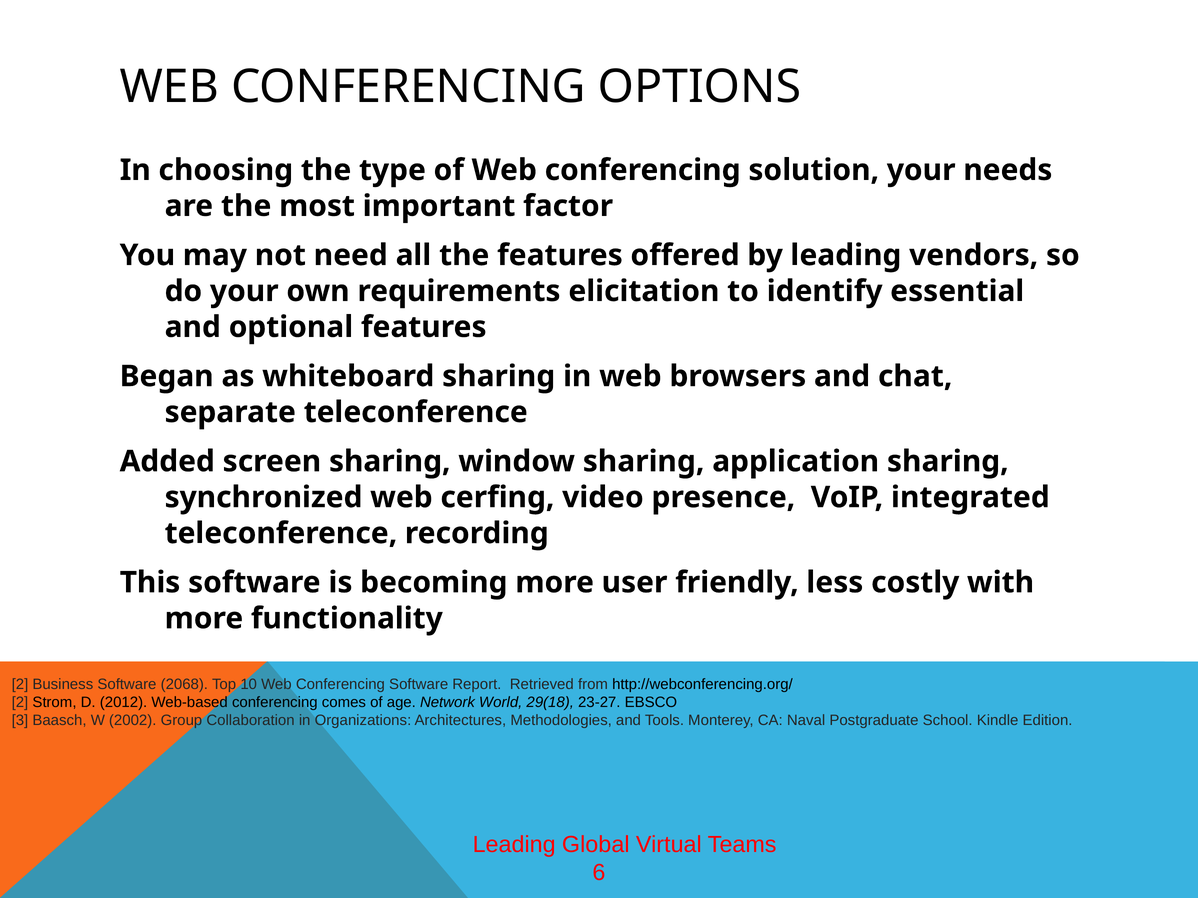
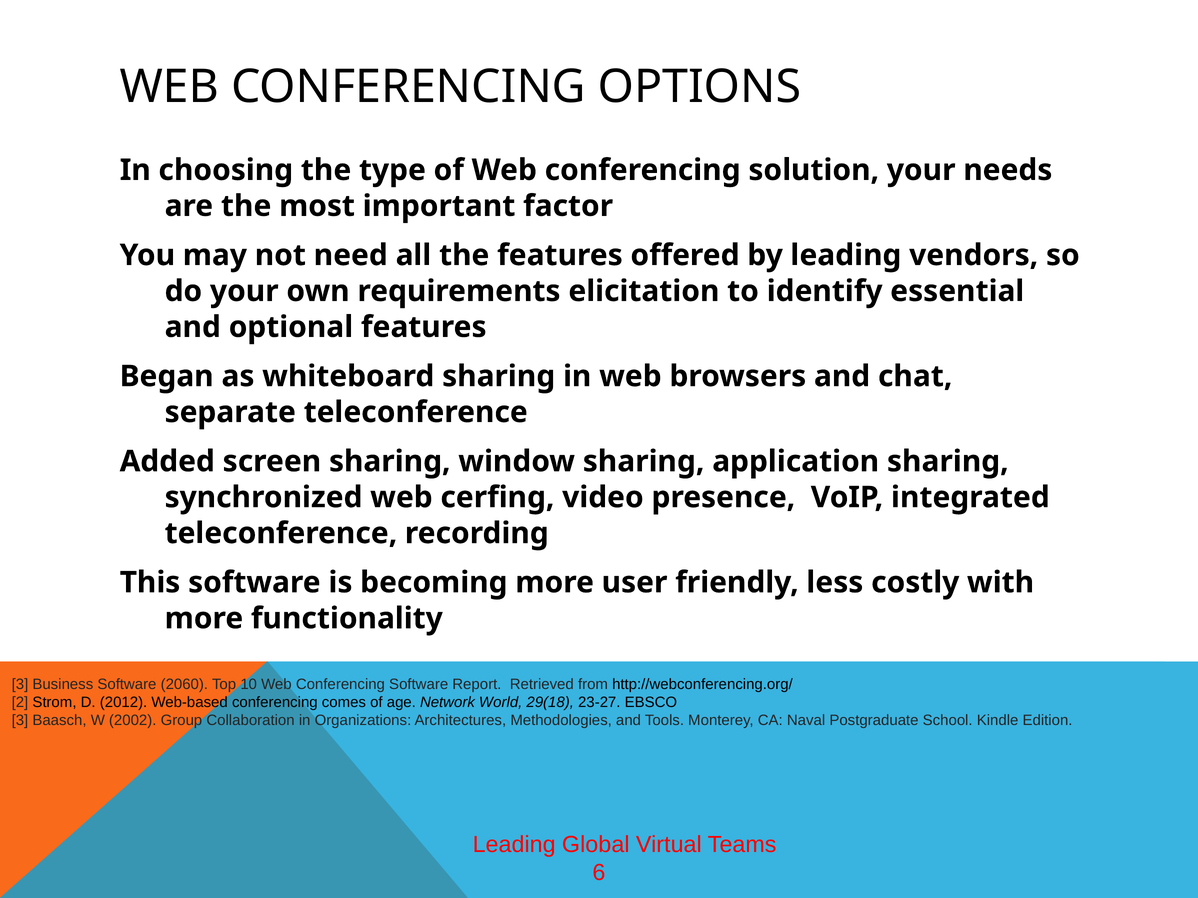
2 at (20, 685): 2 -> 3
2068: 2068 -> 2060
